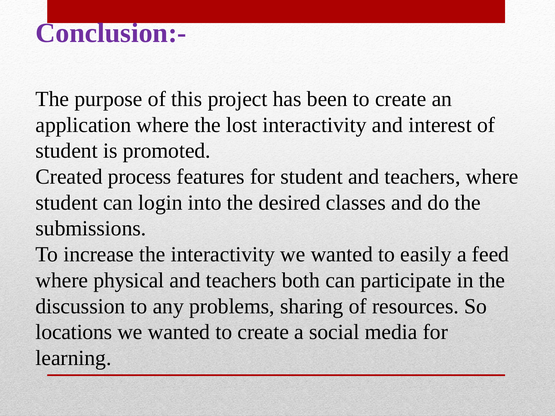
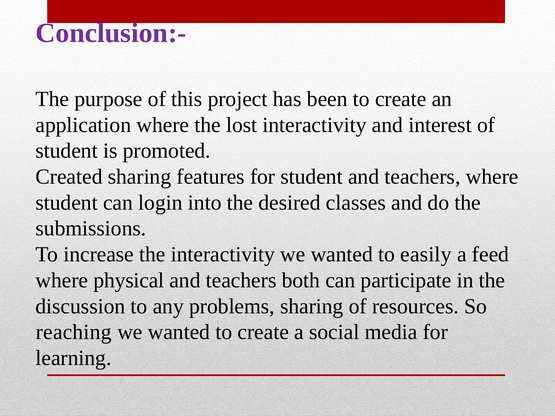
Created process: process -> sharing
locations: locations -> reaching
